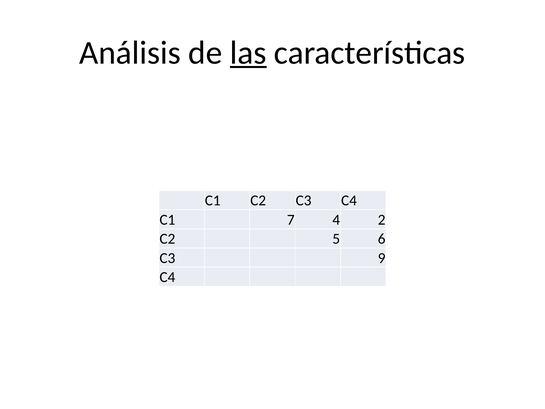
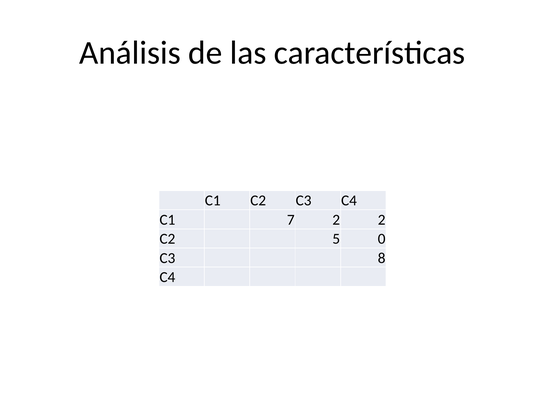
las underline: present -> none
7 4: 4 -> 2
6: 6 -> 0
9: 9 -> 8
